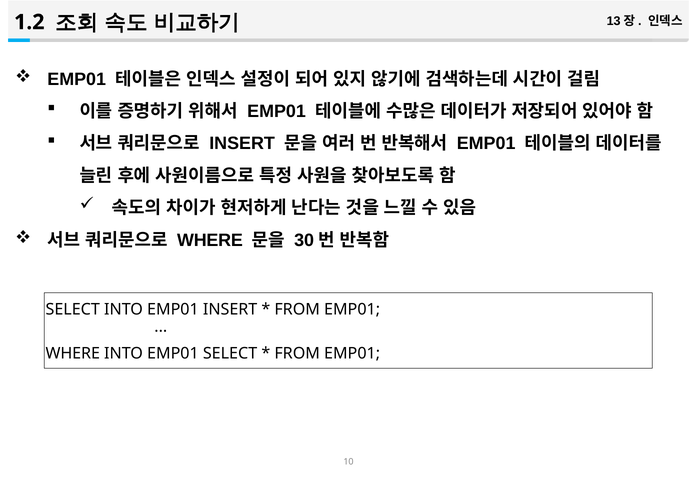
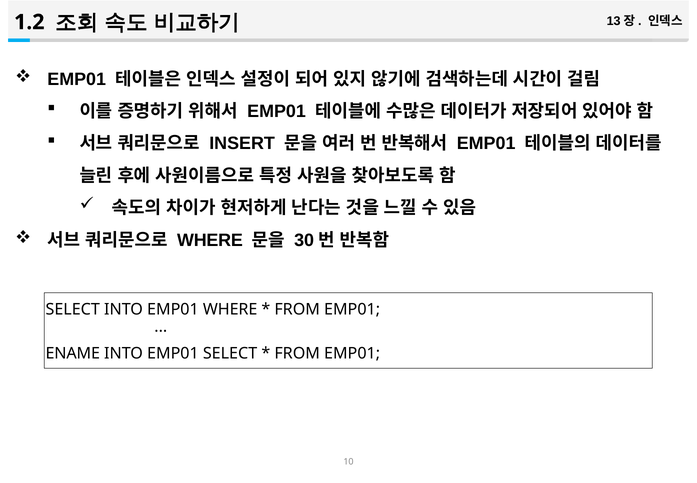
EMP01 INSERT: INSERT -> WHERE
WHERE at (73, 353): WHERE -> ENAME
